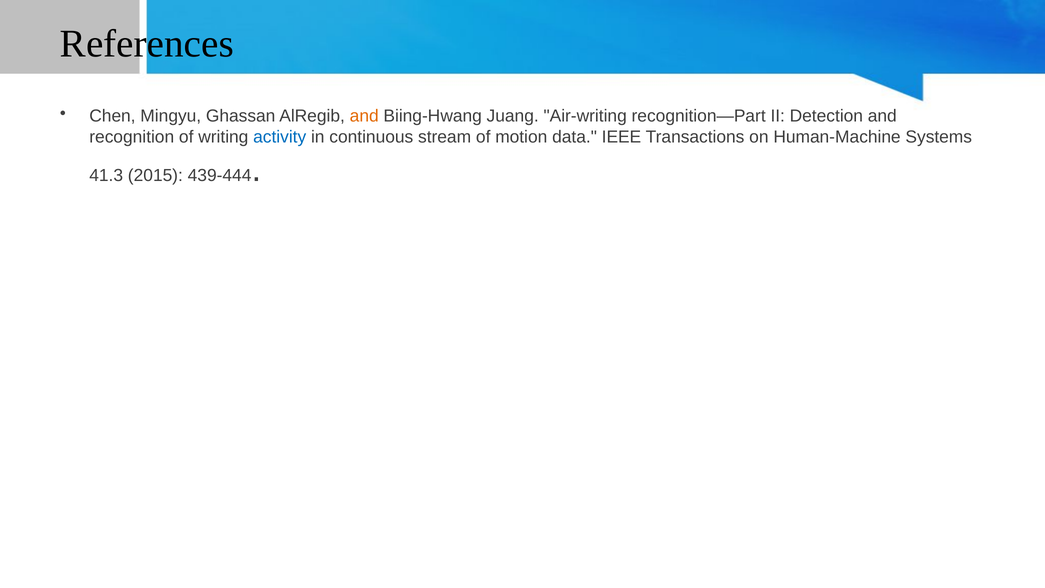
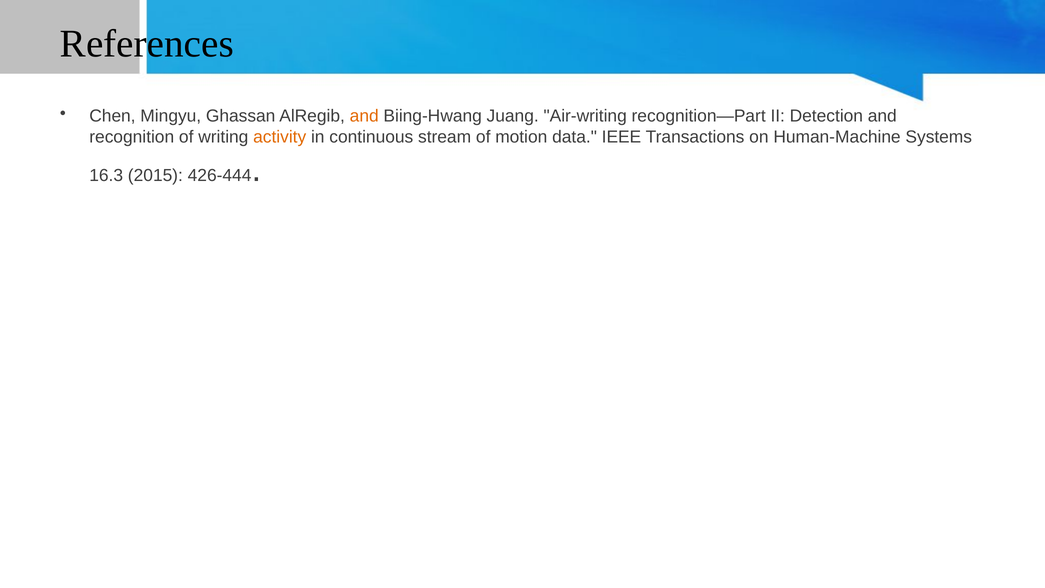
activity colour: blue -> orange
41.3: 41.3 -> 16.3
439-444: 439-444 -> 426-444
